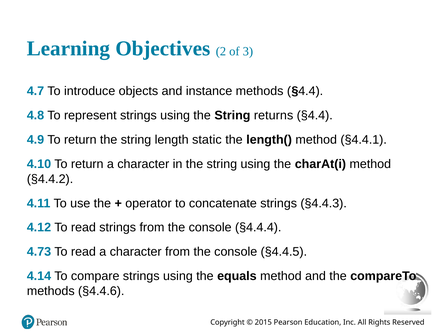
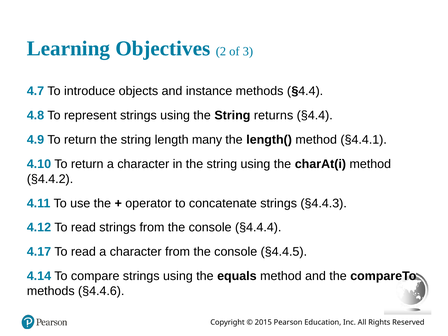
static: static -> many
4.73: 4.73 -> 4.17
